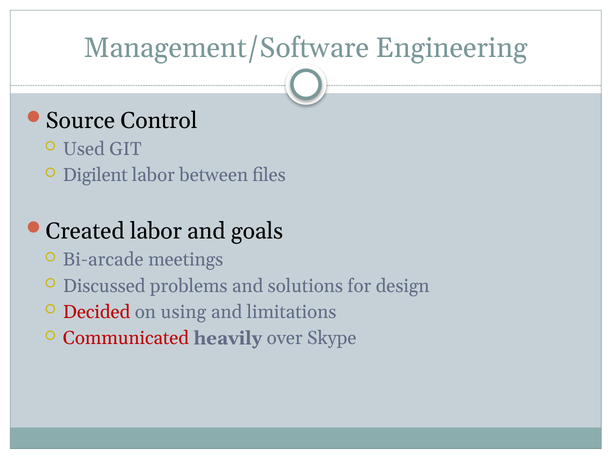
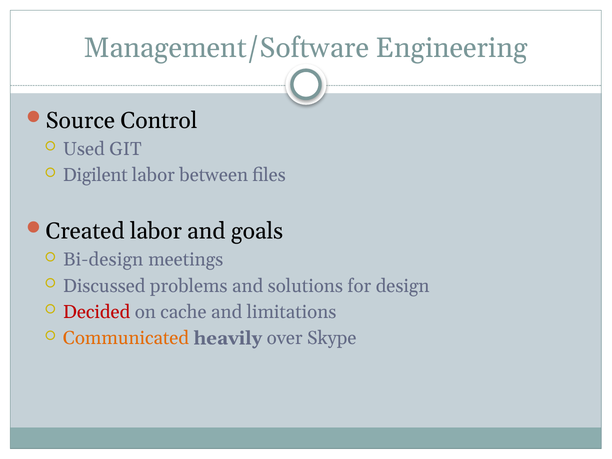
Bi-arcade: Bi-arcade -> Bi-design
using: using -> cache
Communicated colour: red -> orange
